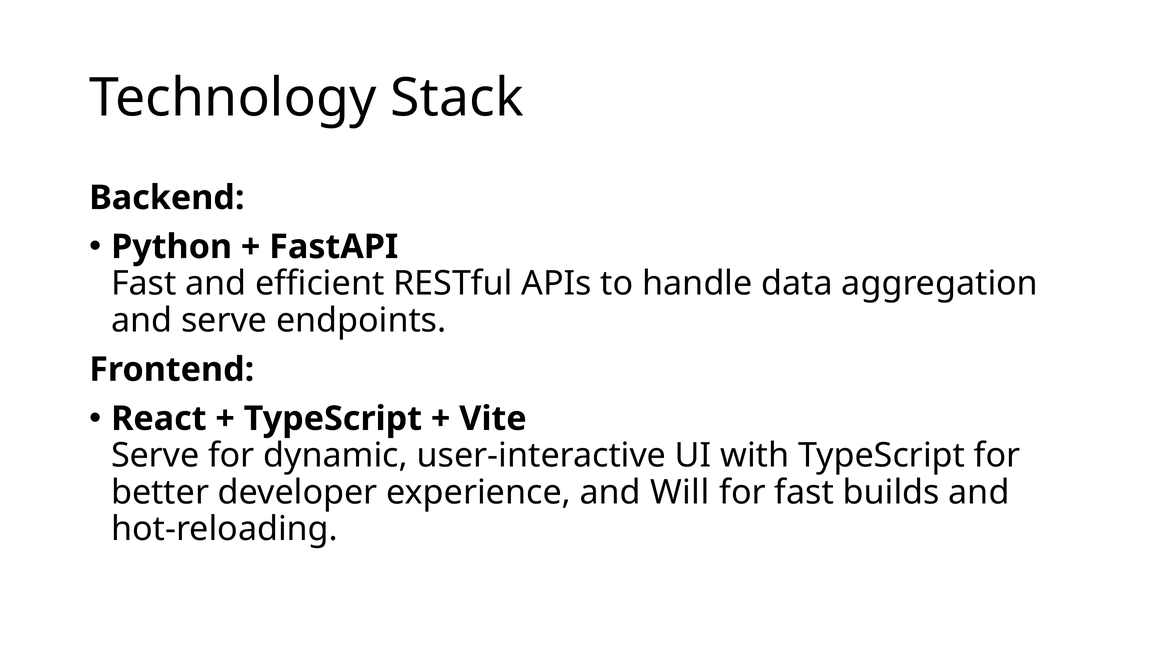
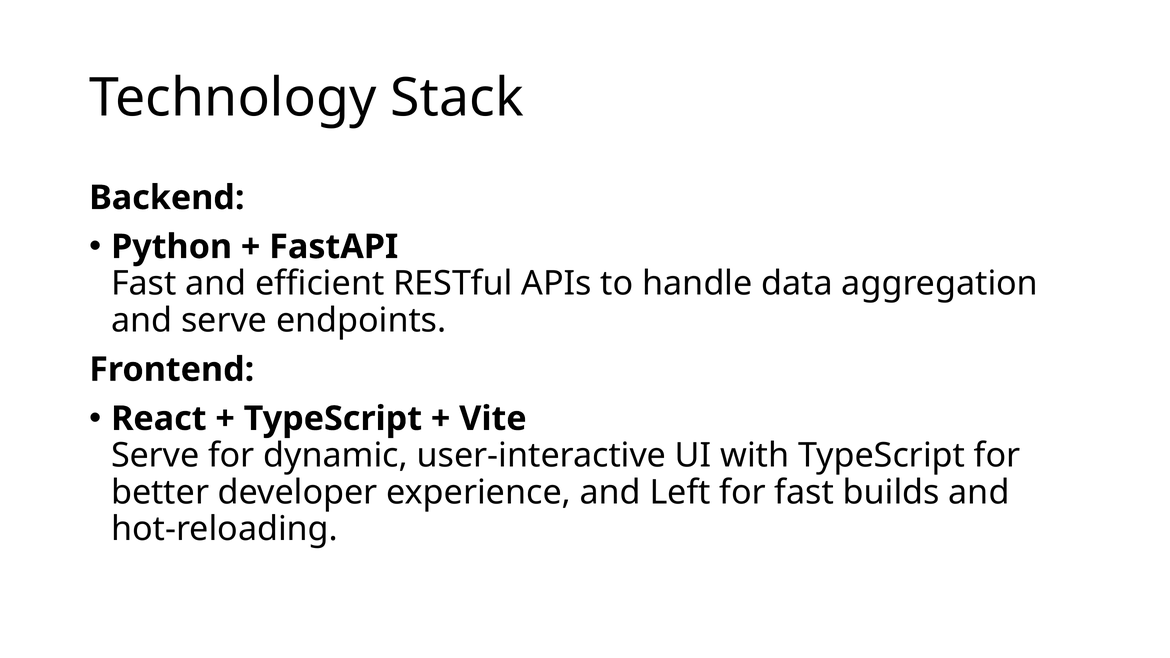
Will: Will -> Left
